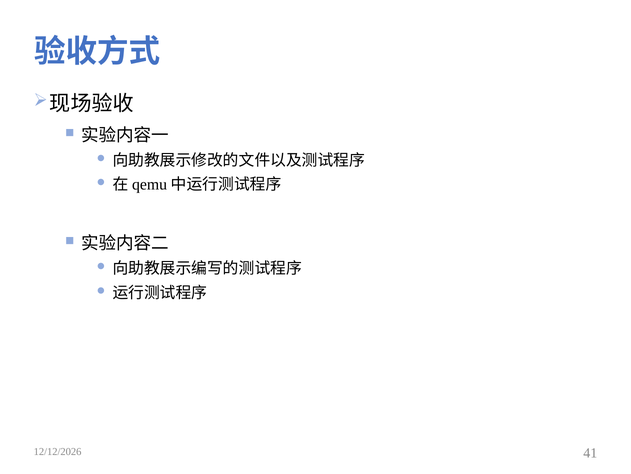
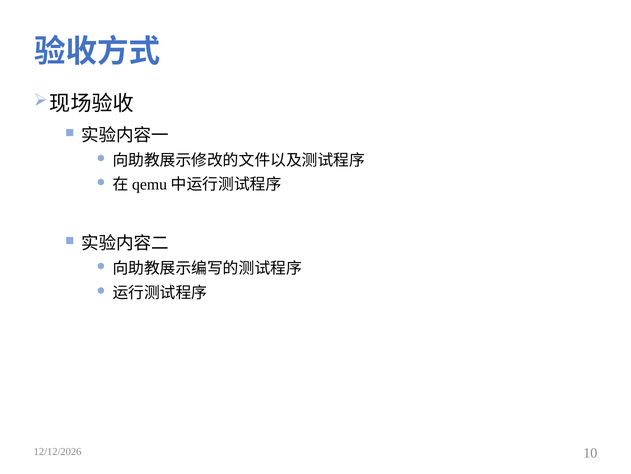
41: 41 -> 10
